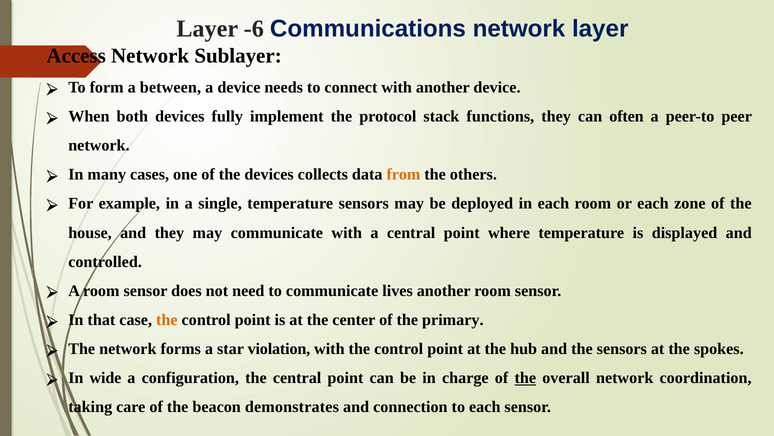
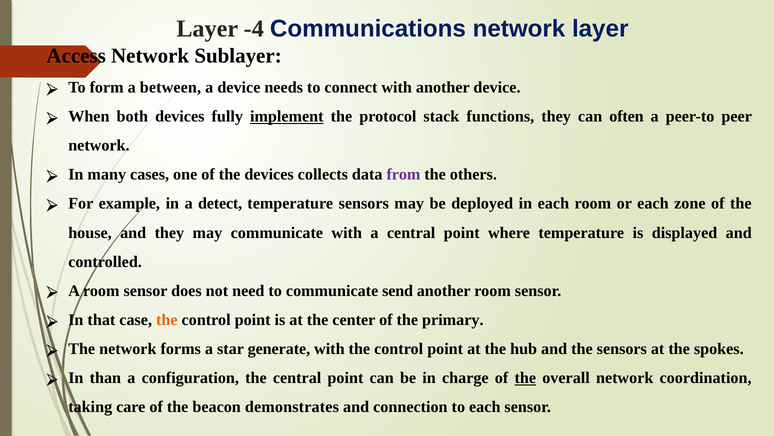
-6: -6 -> -4
implement underline: none -> present
from colour: orange -> purple
single: single -> detect
lives: lives -> send
violation: violation -> generate
wide: wide -> than
